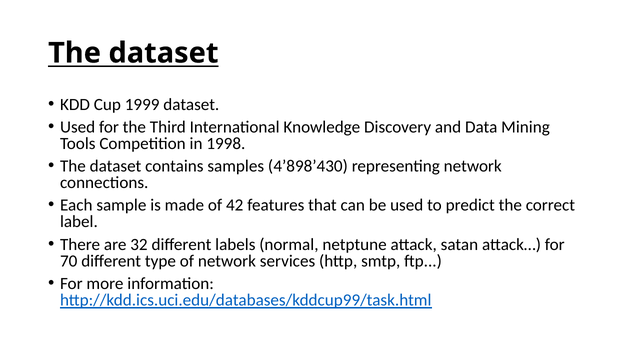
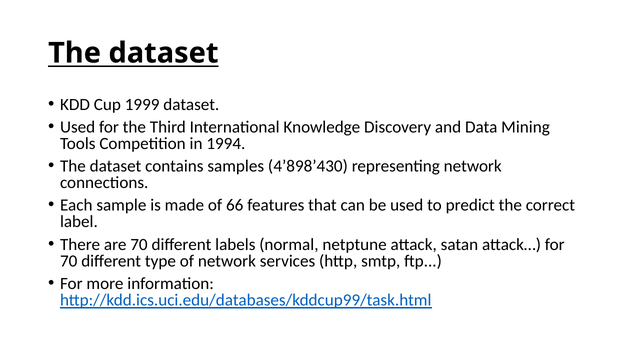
1998: 1998 -> 1994
42: 42 -> 66
are 32: 32 -> 70
